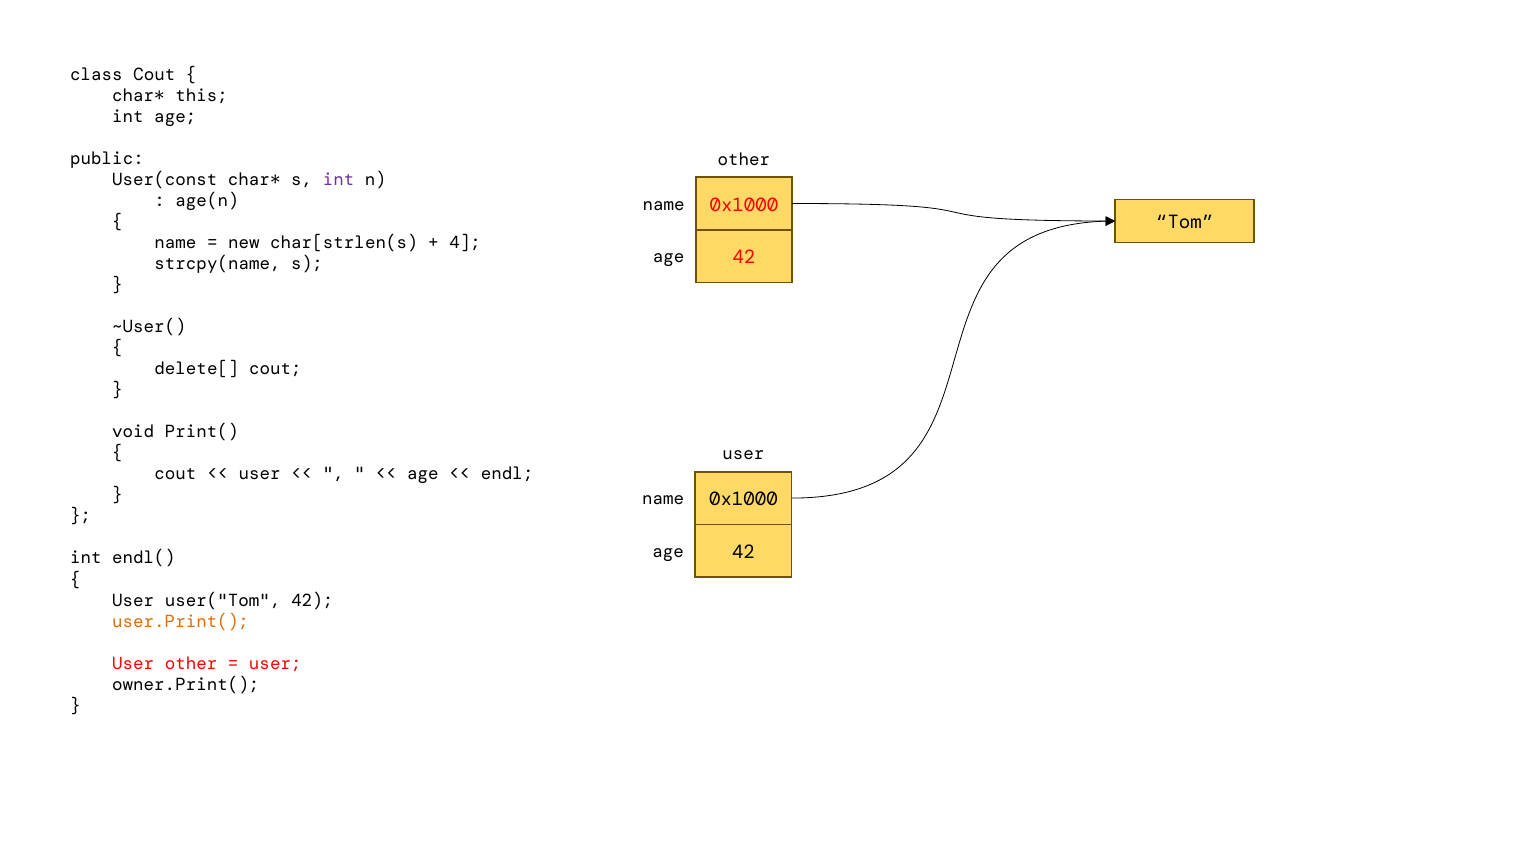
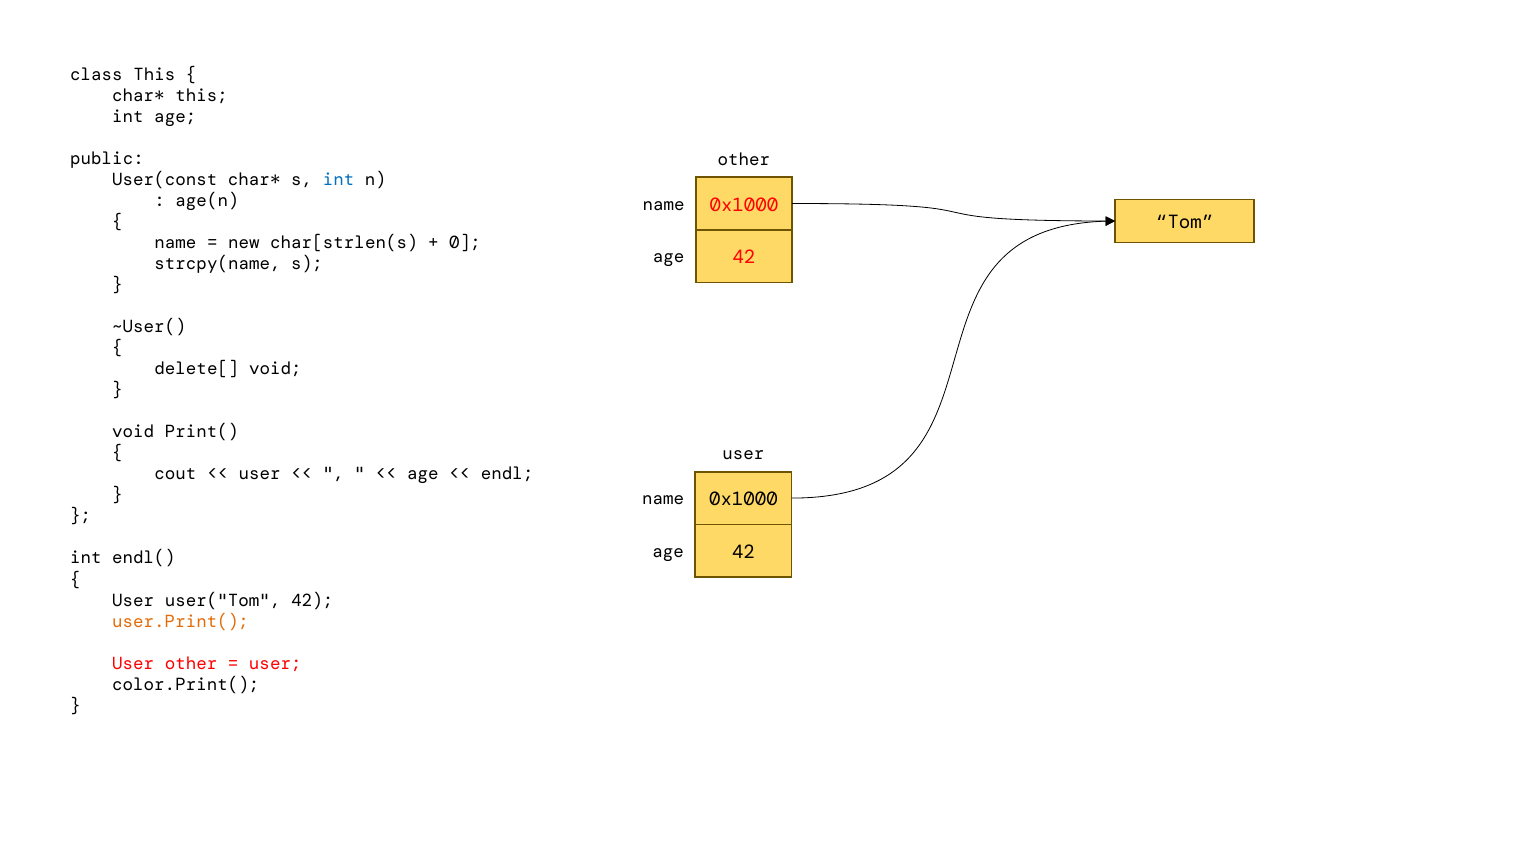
class Cout: Cout -> This
int at (339, 179) colour: purple -> blue
4: 4 -> 0
delete[ cout: cout -> void
owner.Print(: owner.Print( -> color.Print(
